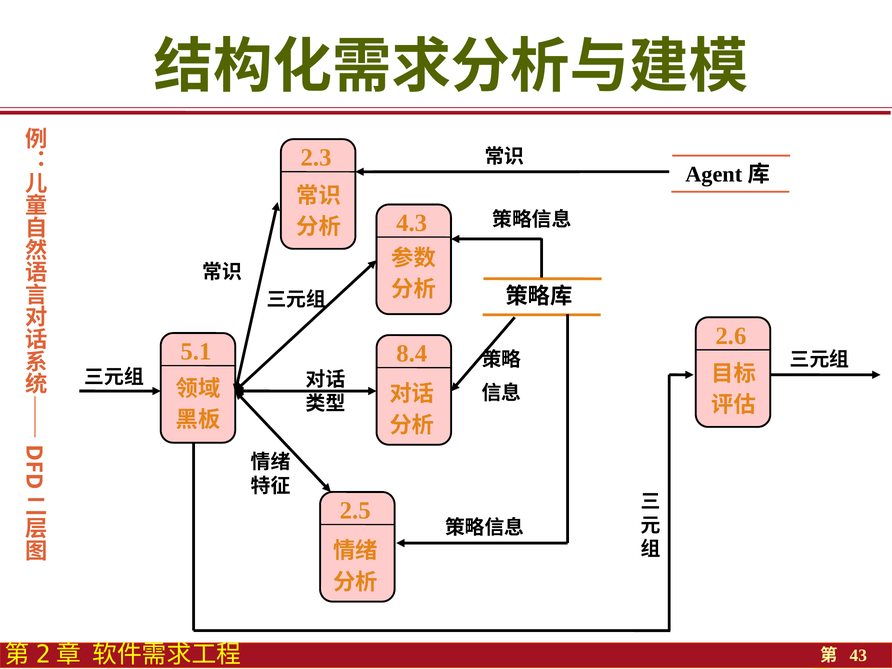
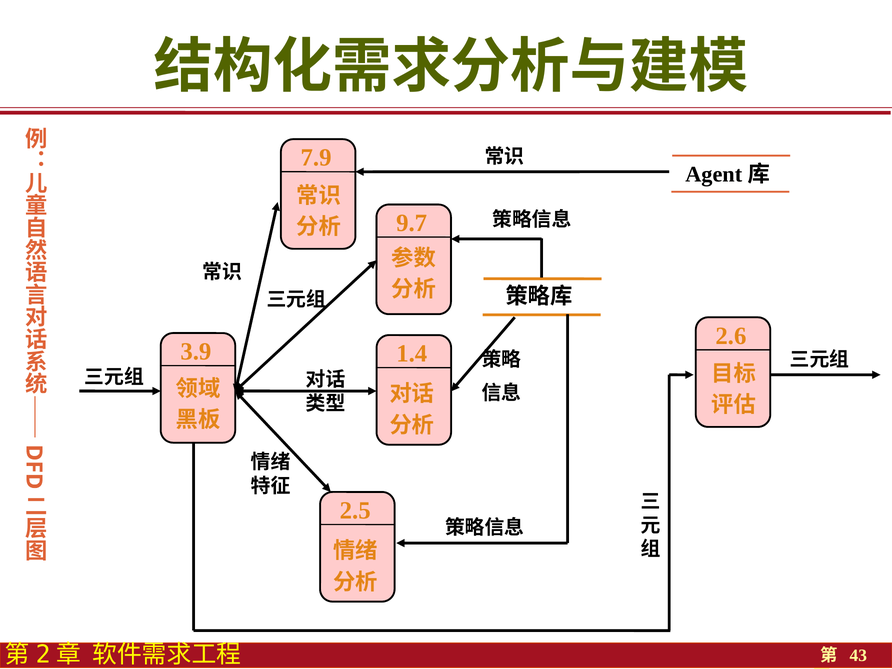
2.3: 2.3 -> 7.9
4.3: 4.3 -> 9.7
5.1: 5.1 -> 3.9
8.4: 8.4 -> 1.4
